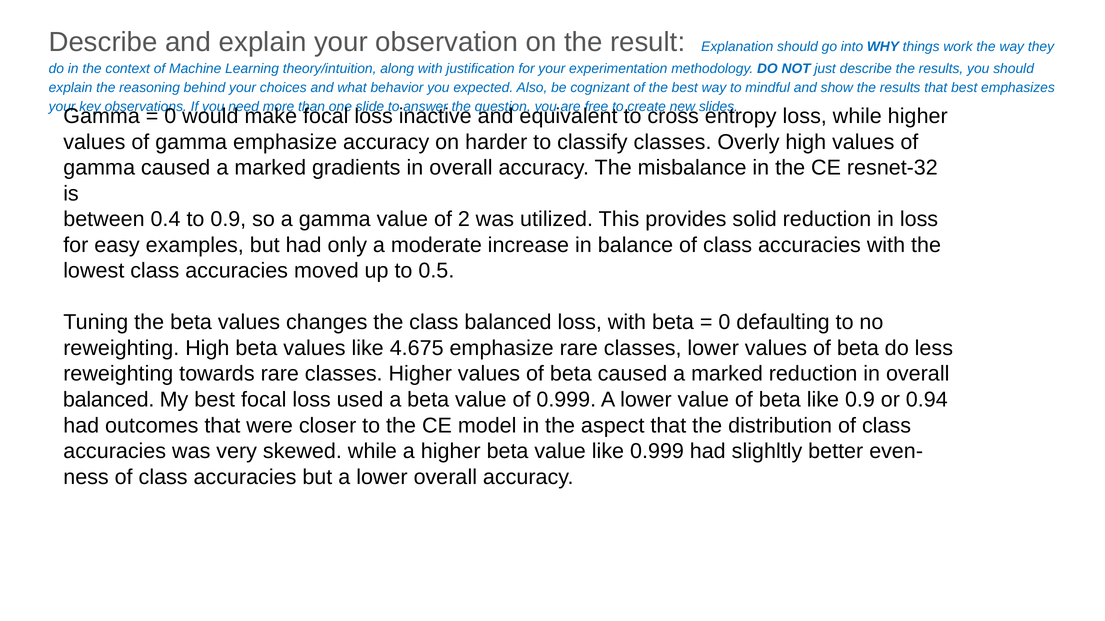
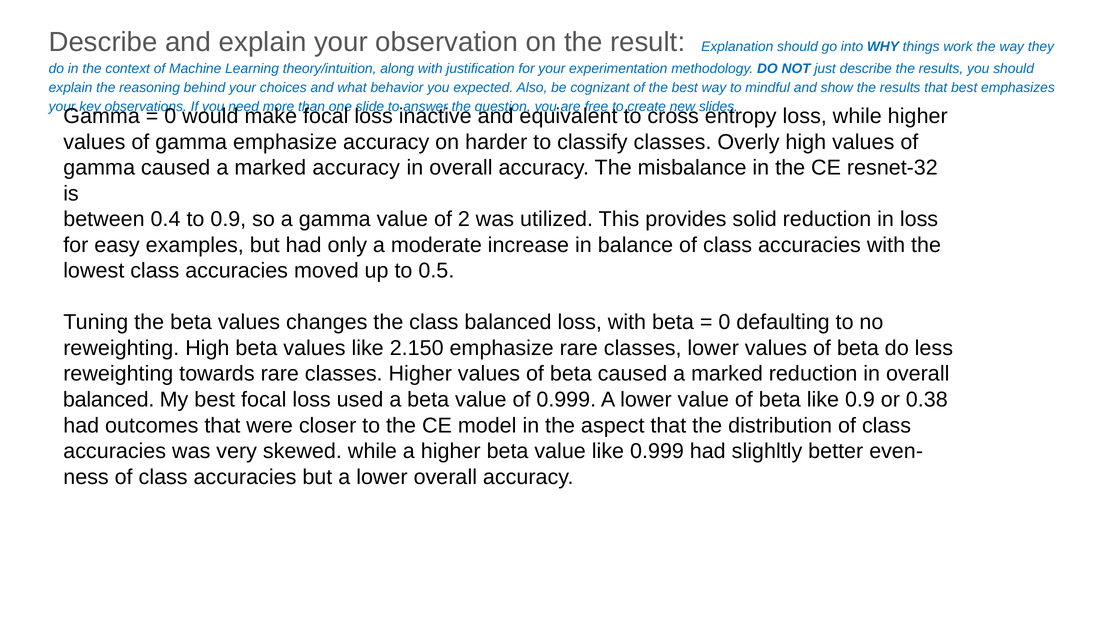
marked gradients: gradients -> accuracy
4.675: 4.675 -> 2.150
0.94: 0.94 -> 0.38
